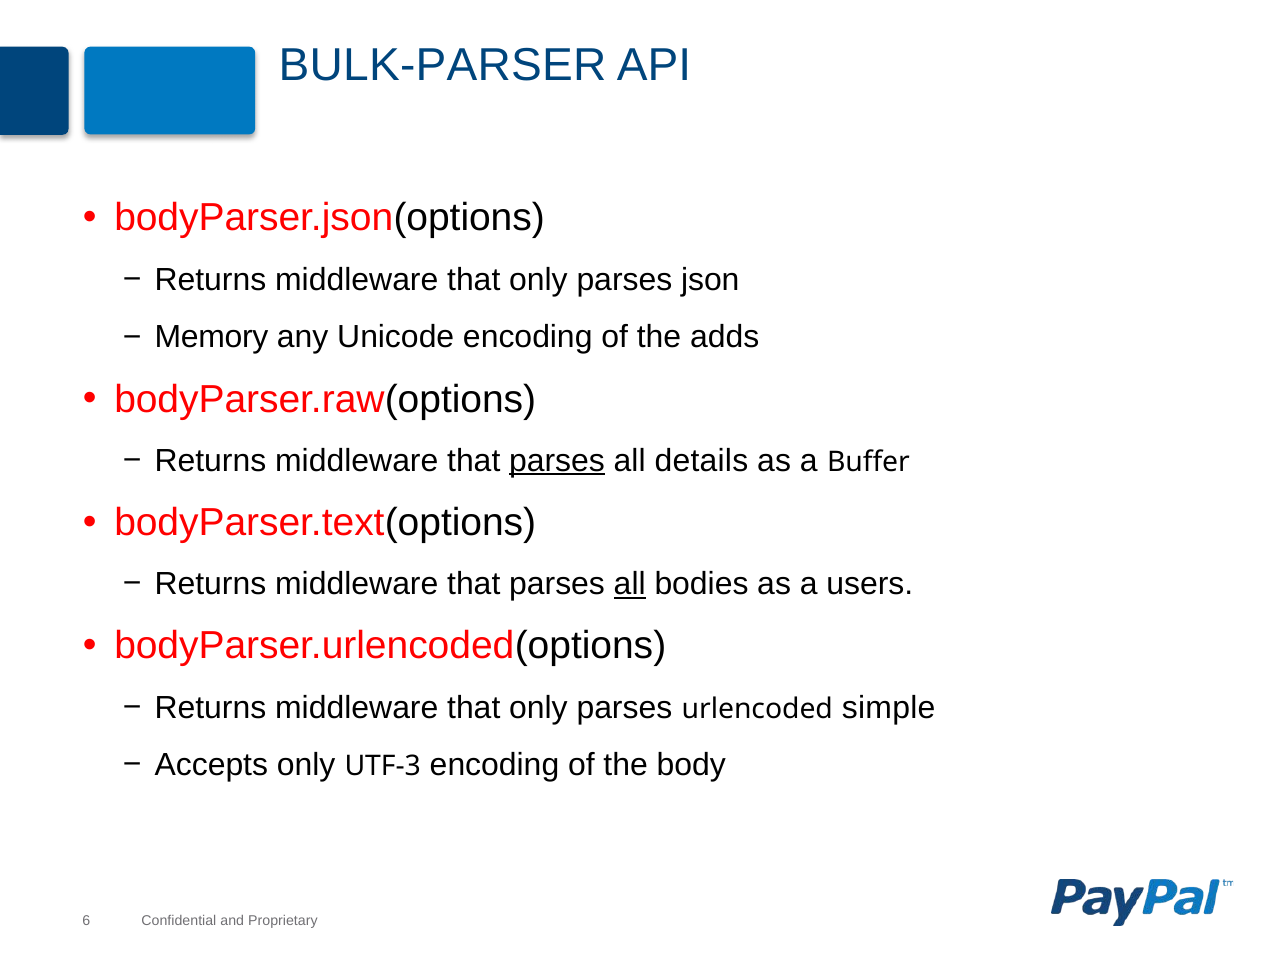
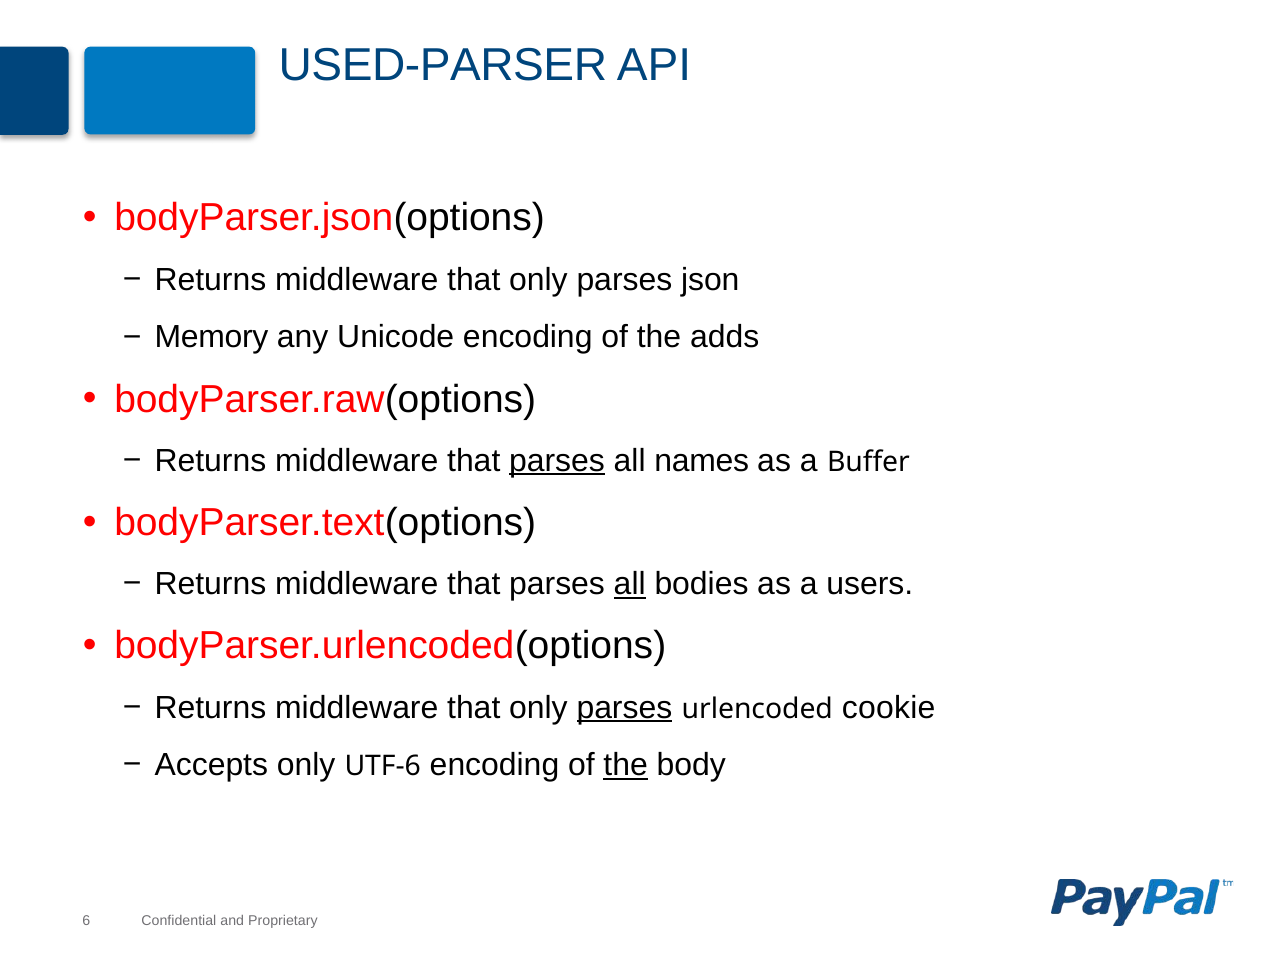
BULK-PARSER: BULK-PARSER -> USED-PARSER
details: details -> names
parses at (624, 707) underline: none -> present
simple: simple -> cookie
UTF-3: UTF-3 -> UTF-6
the at (626, 765) underline: none -> present
